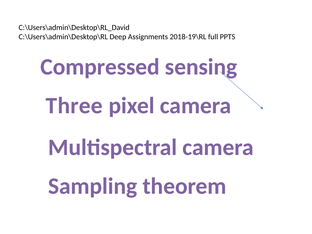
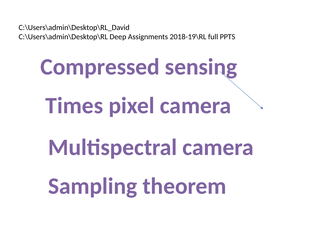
Three: Three -> Times
